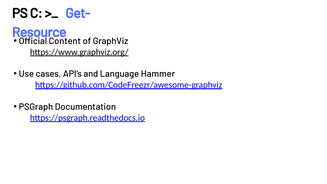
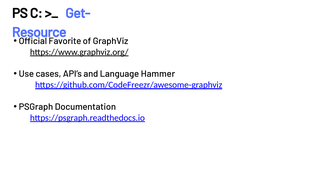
Content: Content -> Favorite
